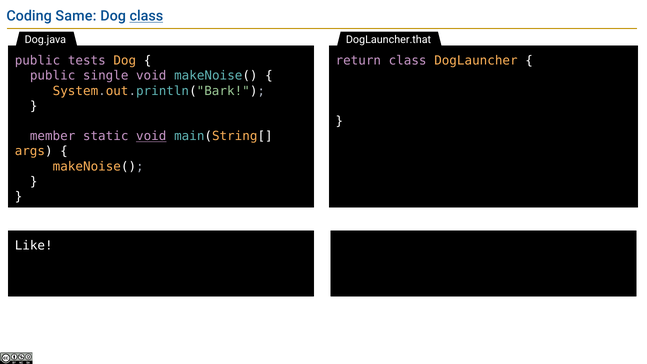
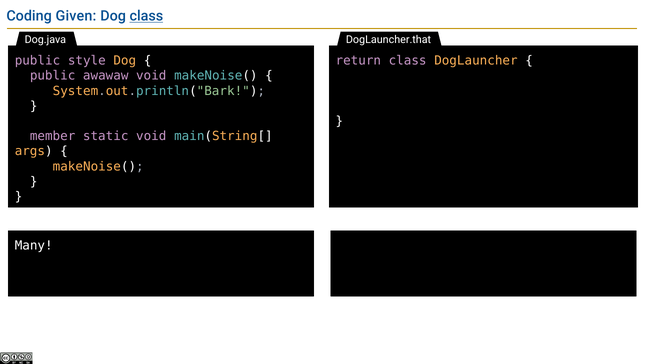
Same: Same -> Given
tests: tests -> style
single: single -> awawaw
void at (151, 136) underline: present -> none
Like: Like -> Many
